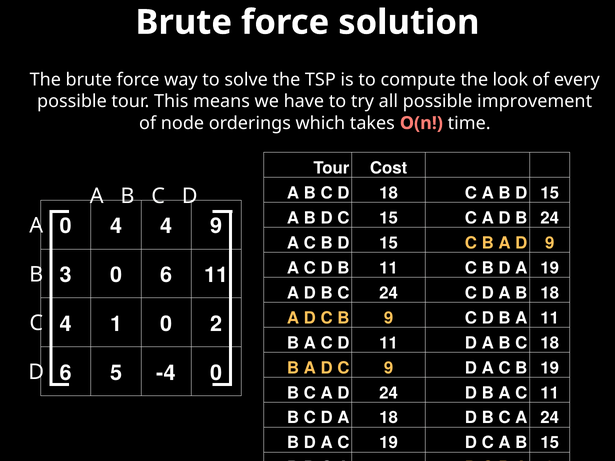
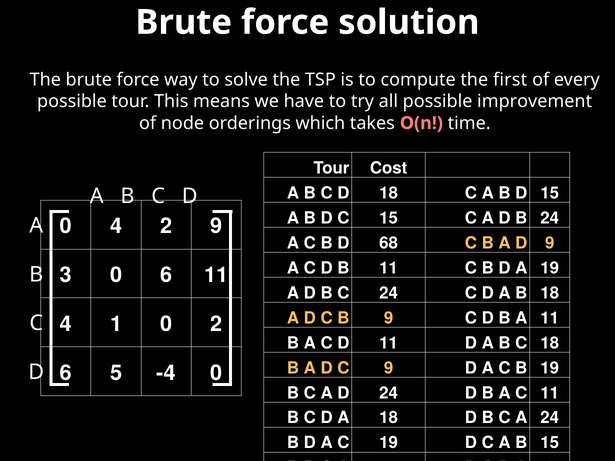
look: look -> first
4 4: 4 -> 2
C B D 15: 15 -> 68
